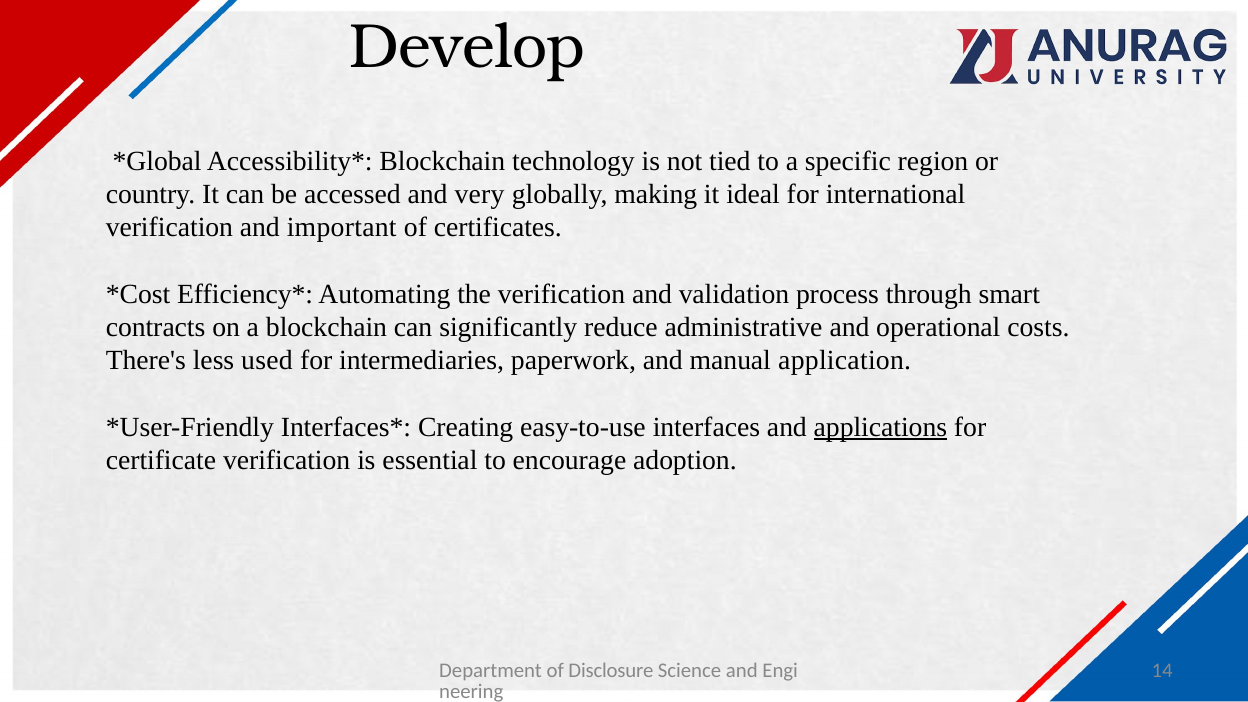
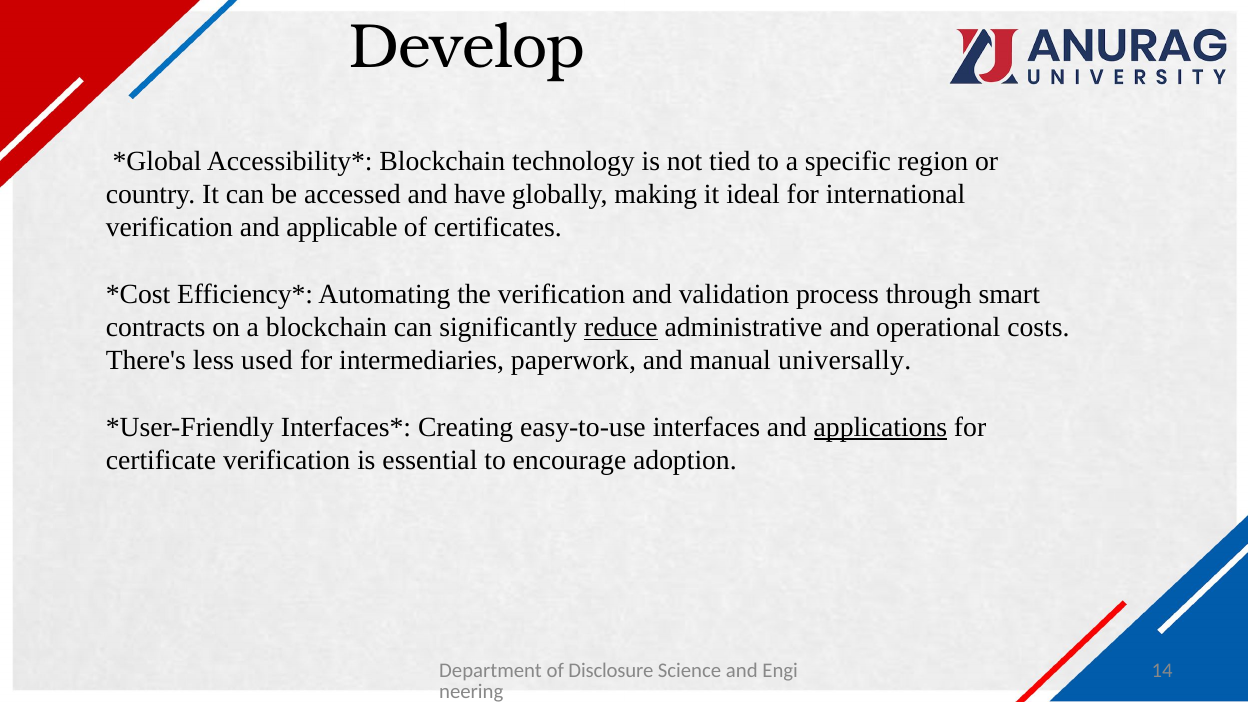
very: very -> have
important: important -> applicable
reduce underline: none -> present
application: application -> universally
